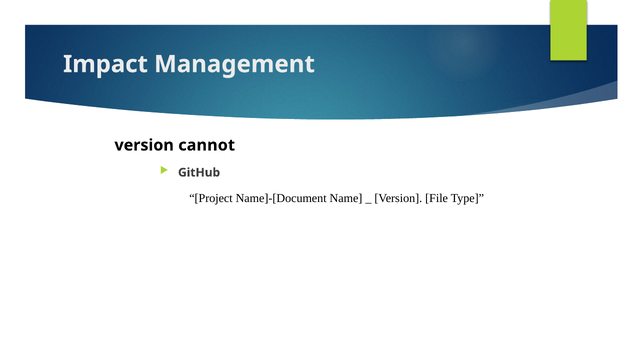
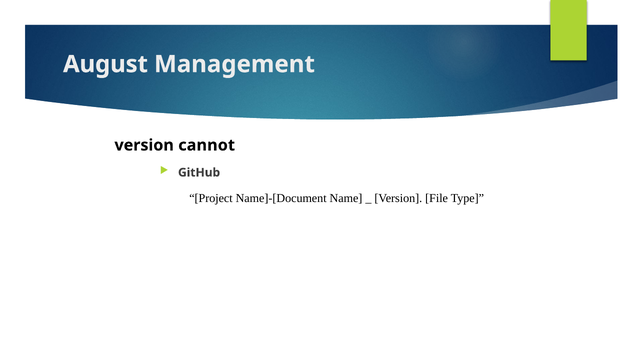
Impact: Impact -> August
